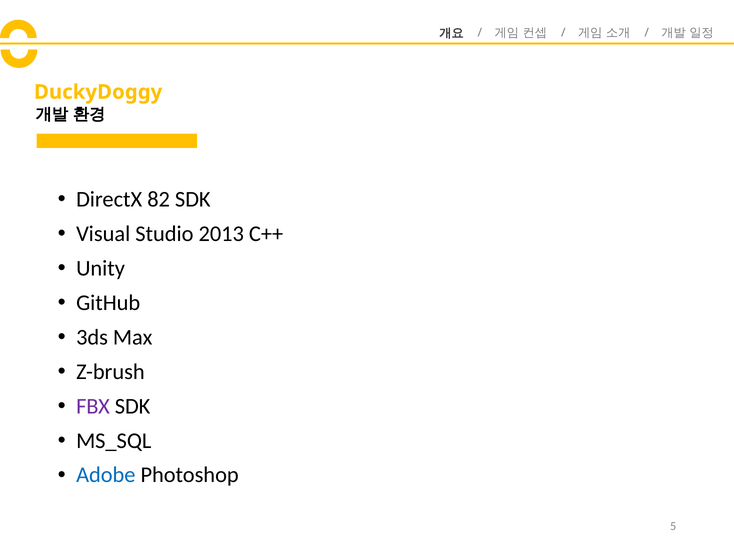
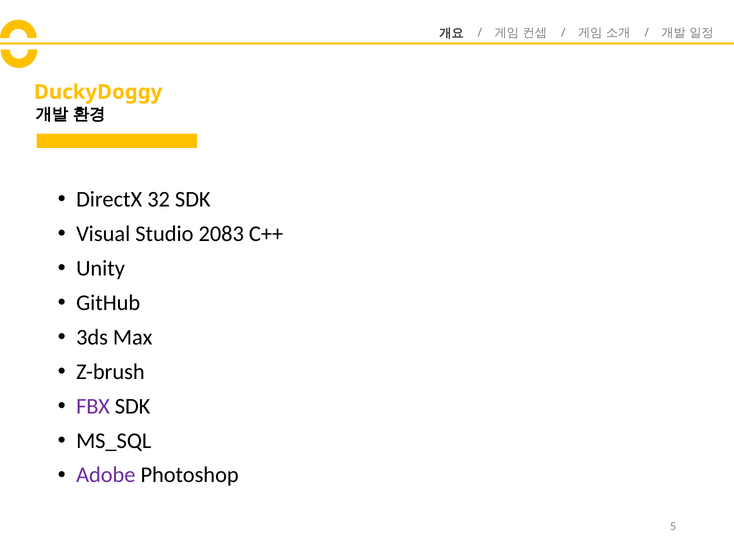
82: 82 -> 32
2013: 2013 -> 2083
Adobe colour: blue -> purple
